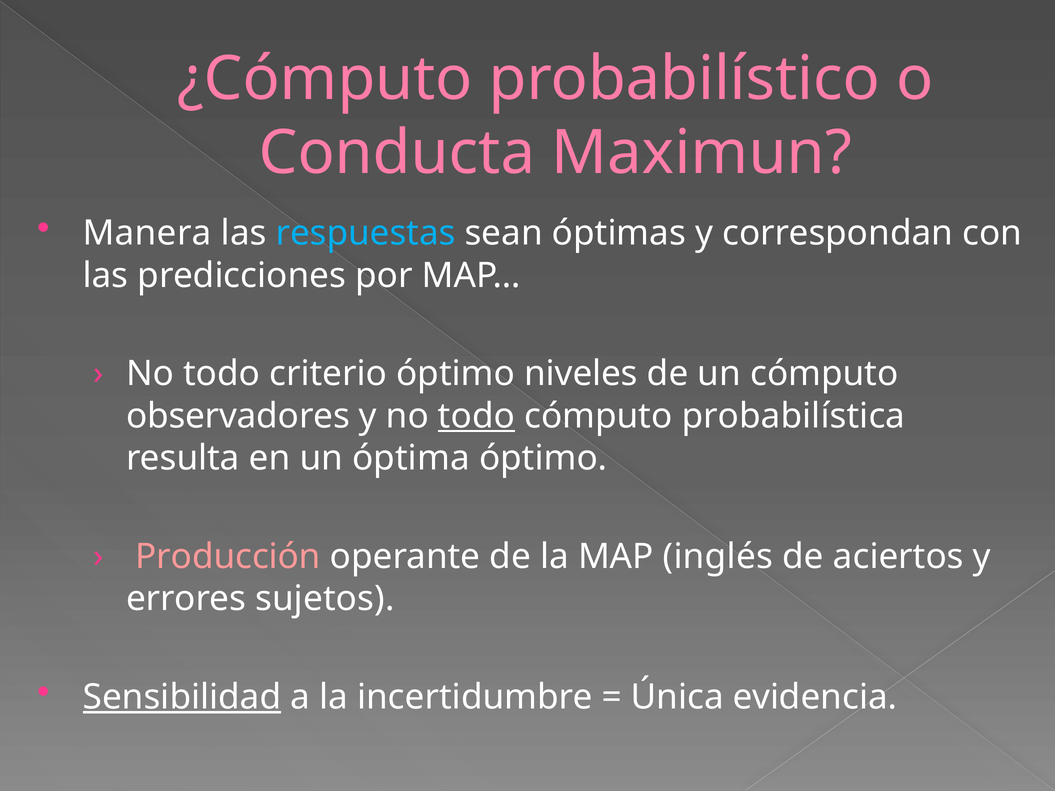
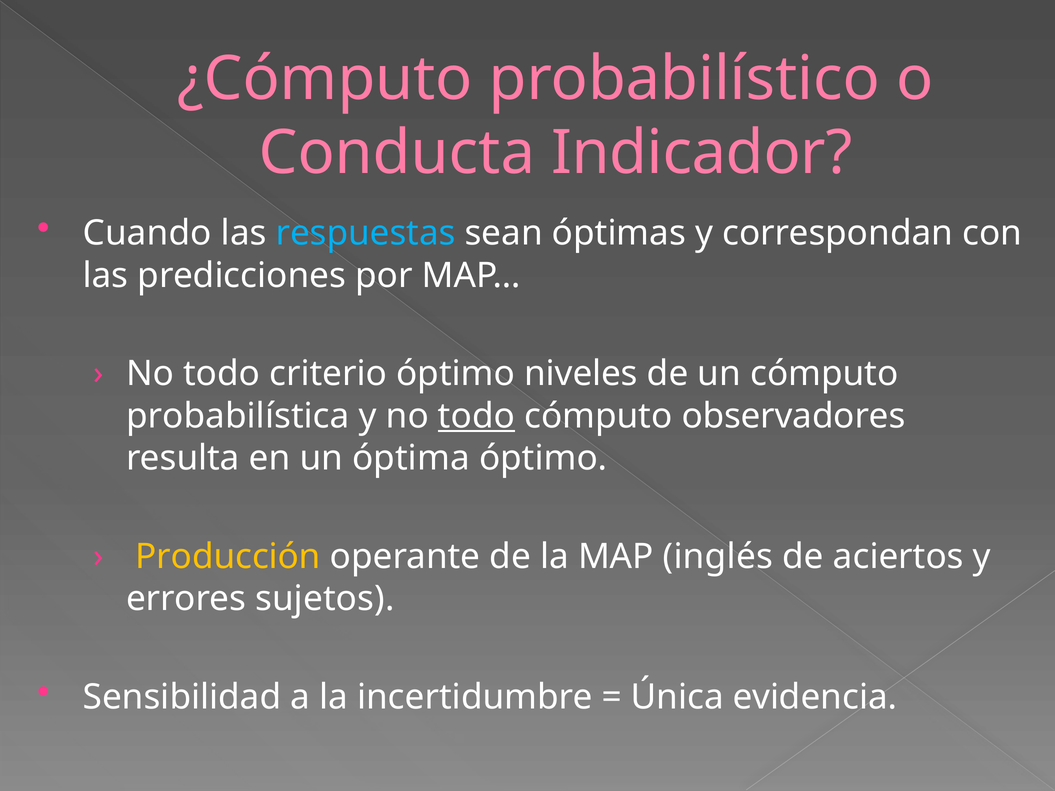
Maximun: Maximun -> Indicador
Manera: Manera -> Cuando
observadores: observadores -> probabilística
probabilística: probabilística -> observadores
Producción colour: pink -> yellow
Sensibilidad underline: present -> none
